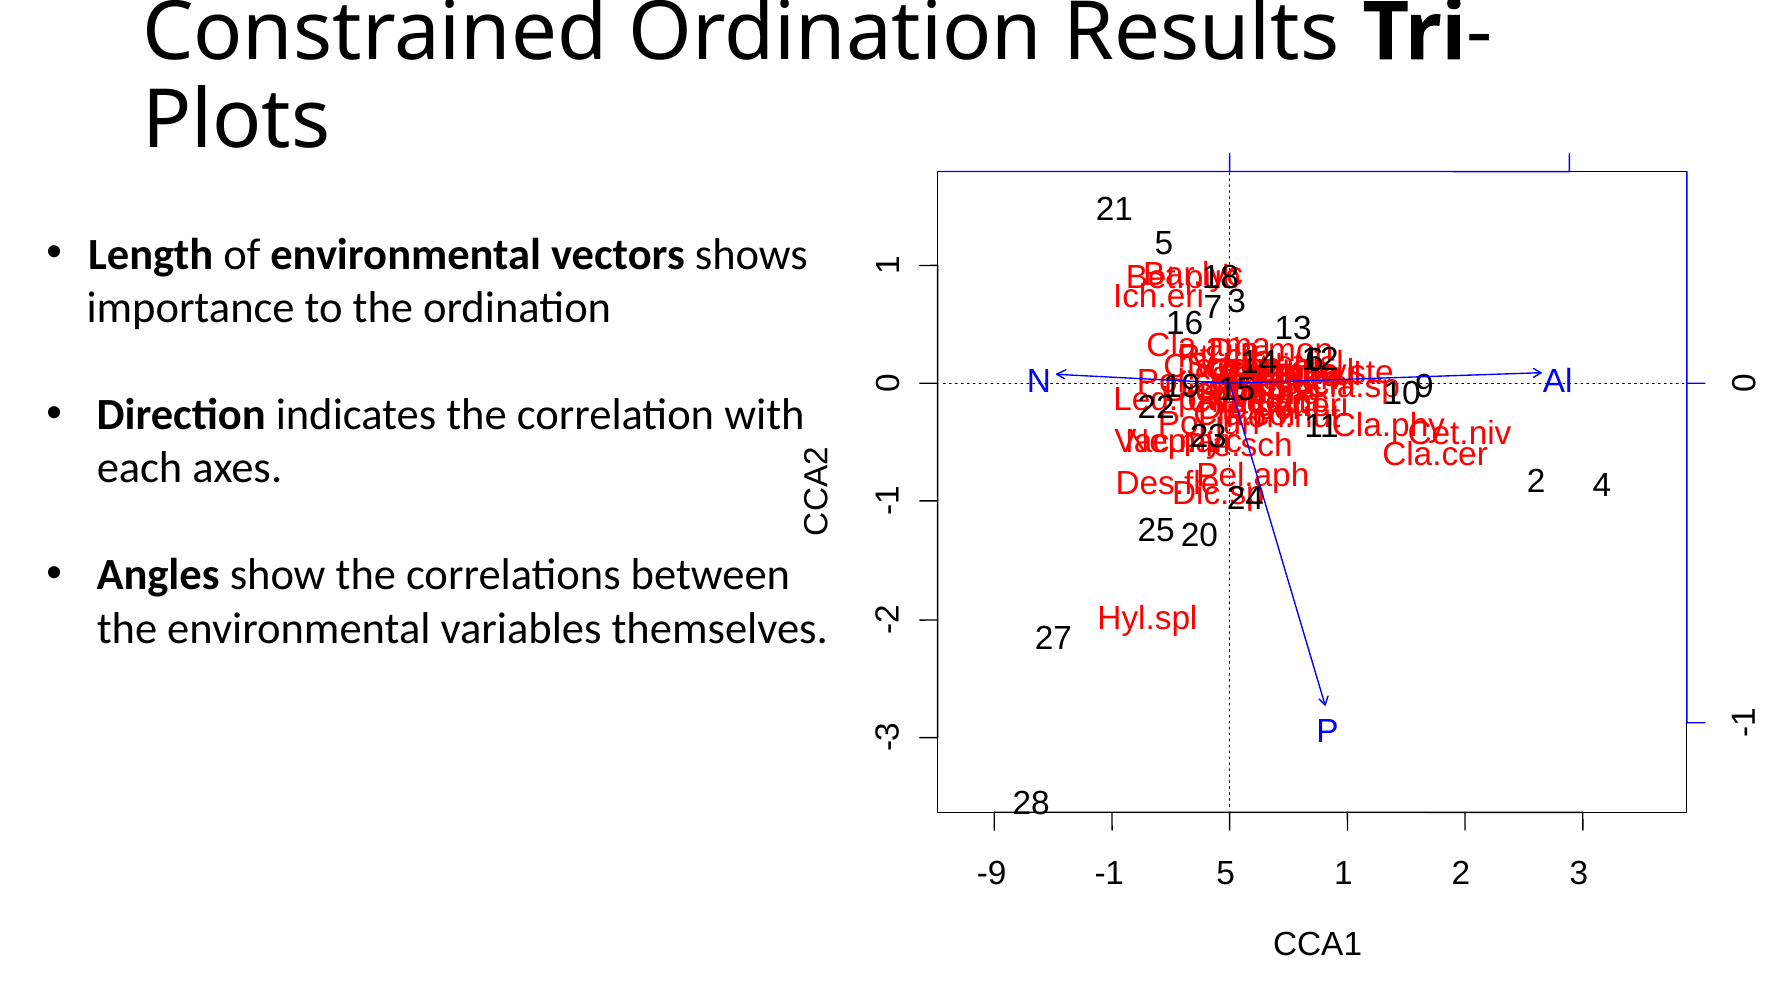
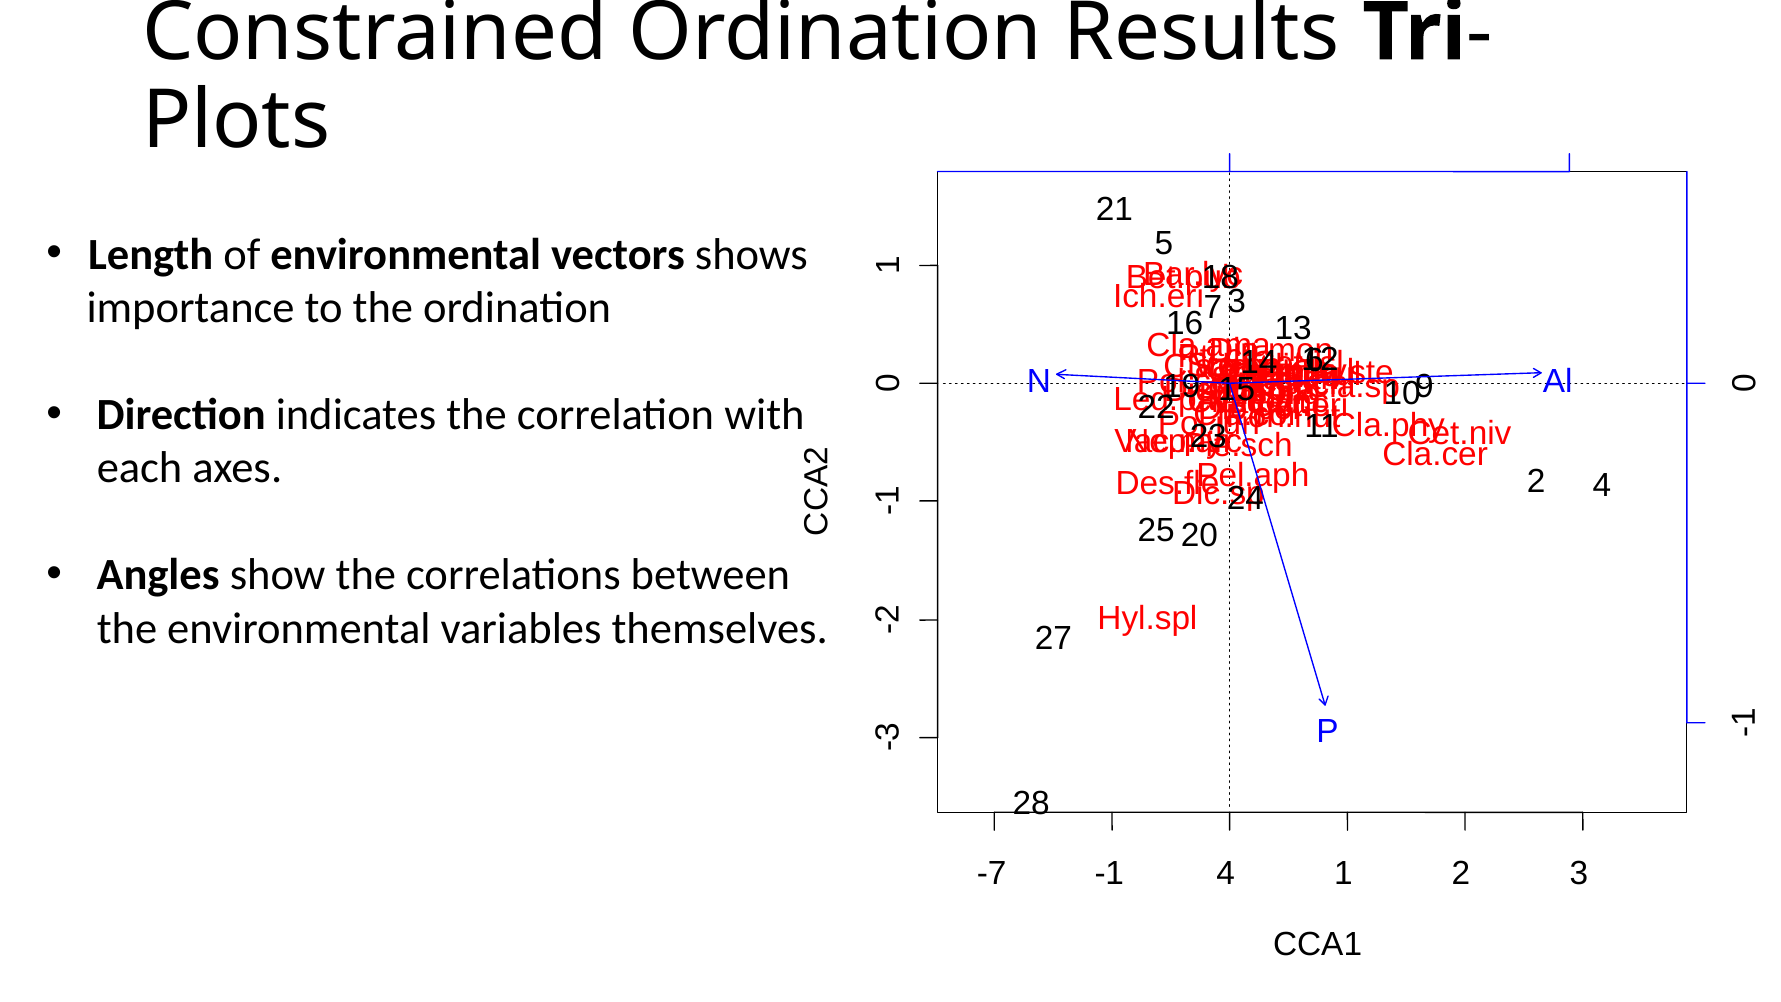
-9: -9 -> -7
-1 5: 5 -> 4
